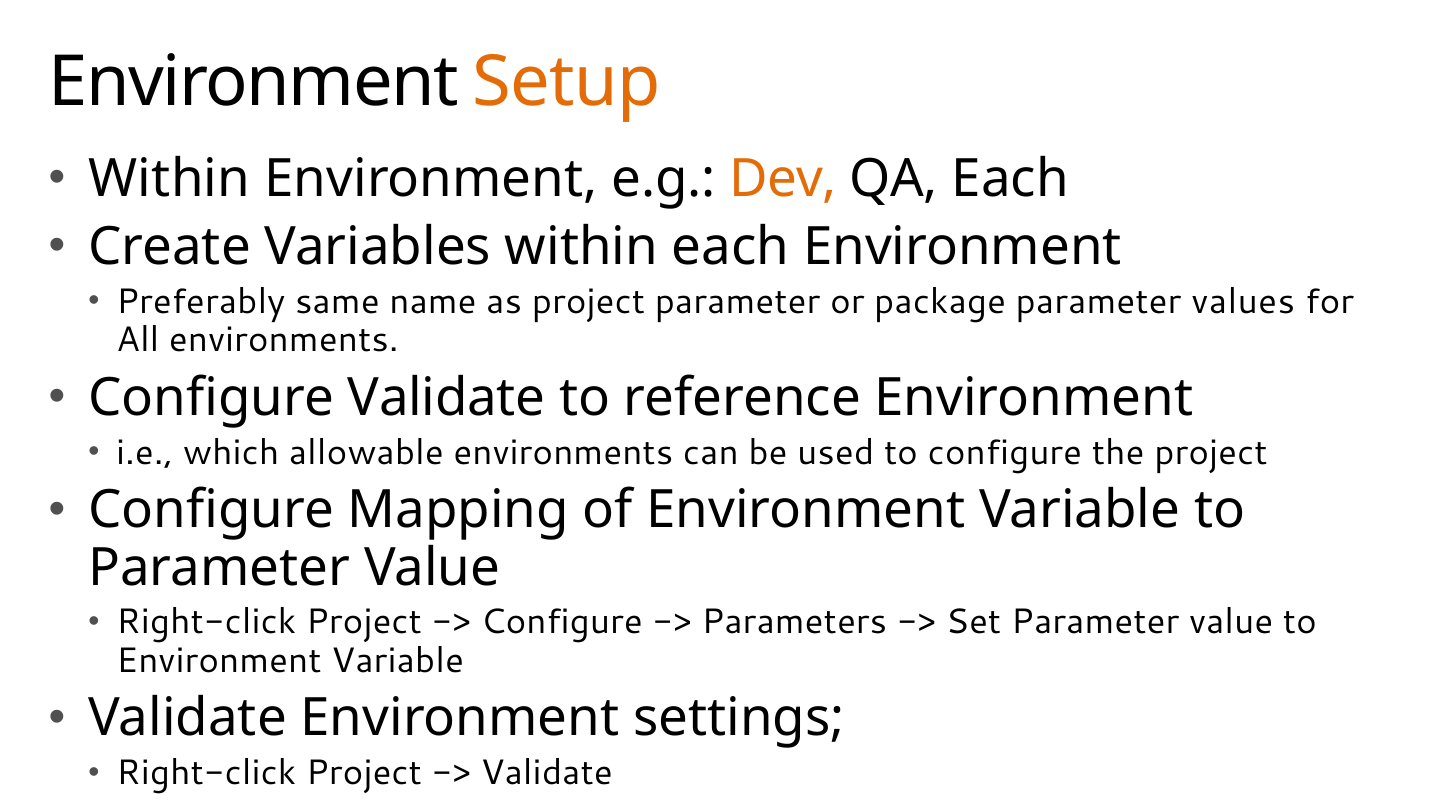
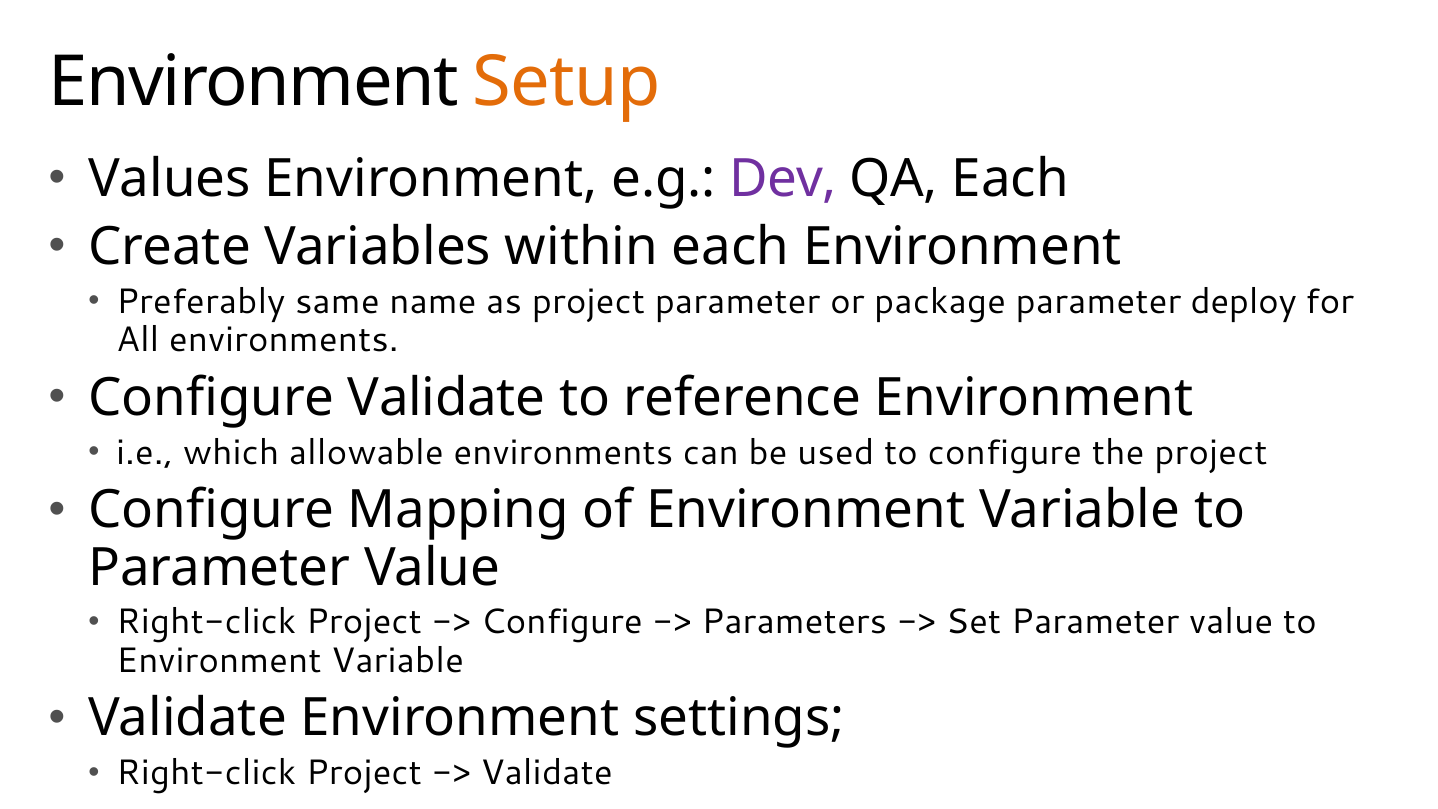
Within at (169, 179): Within -> Values
Dev colour: orange -> purple
values: values -> deploy
